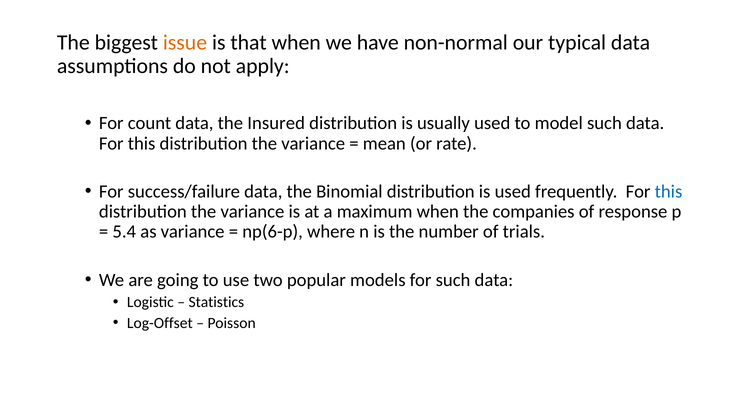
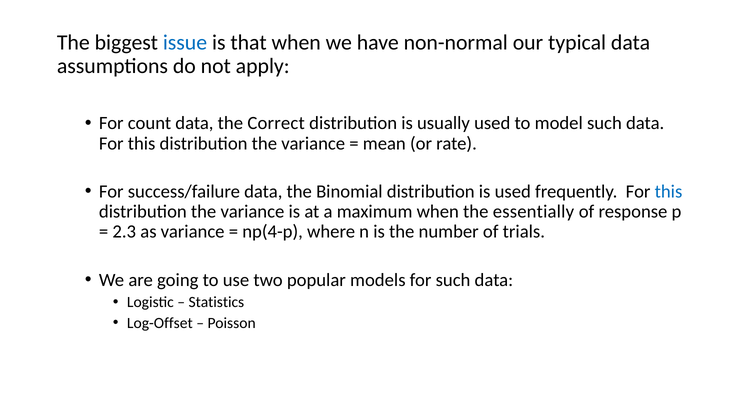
issue colour: orange -> blue
Insured: Insured -> Correct
companies: companies -> essentially
5.4: 5.4 -> 2.3
np(6-p: np(6-p -> np(4-p
